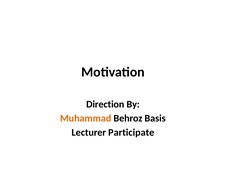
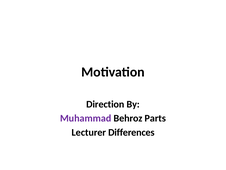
Muhammad colour: orange -> purple
Basis: Basis -> Parts
Participate: Participate -> Differences
